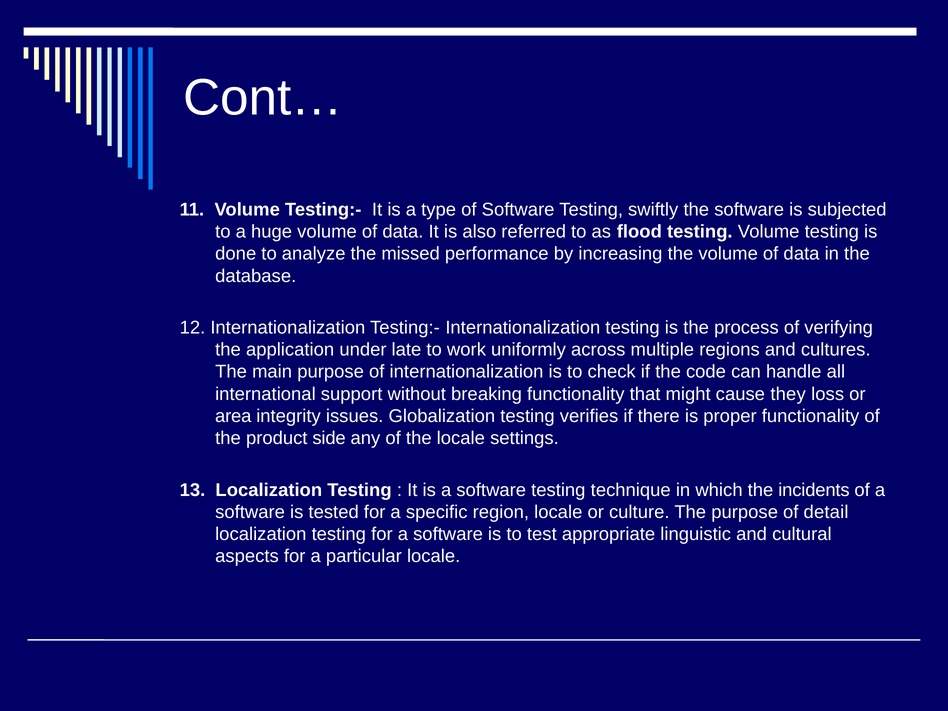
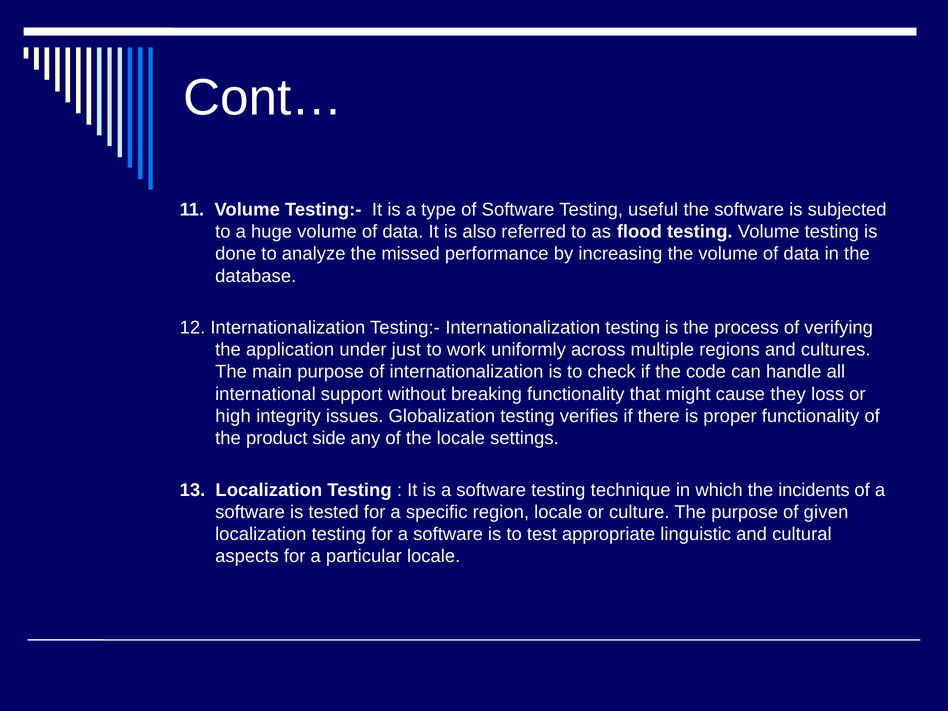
swiftly: swiftly -> useful
late: late -> just
area: area -> high
detail: detail -> given
